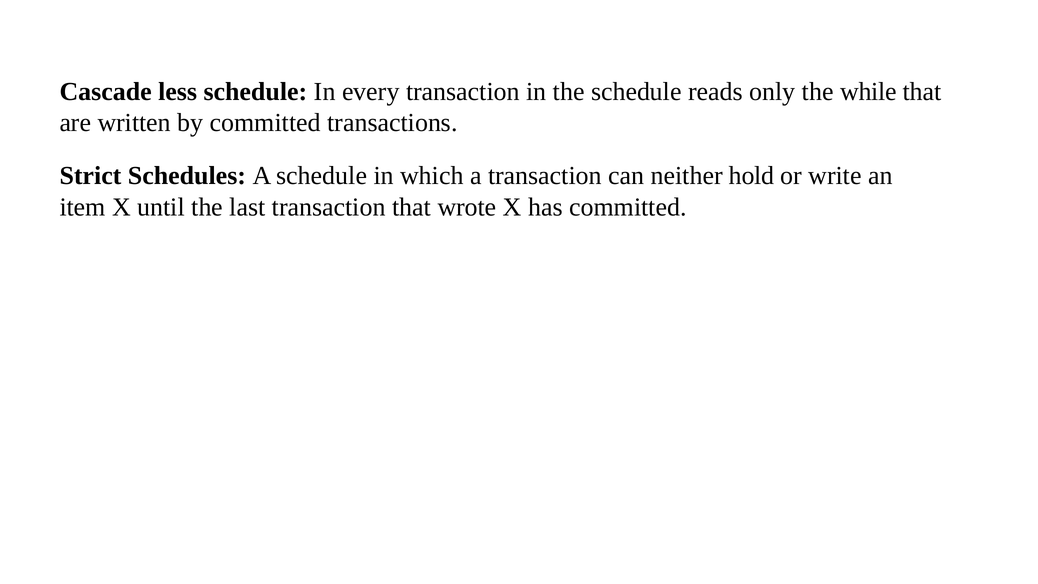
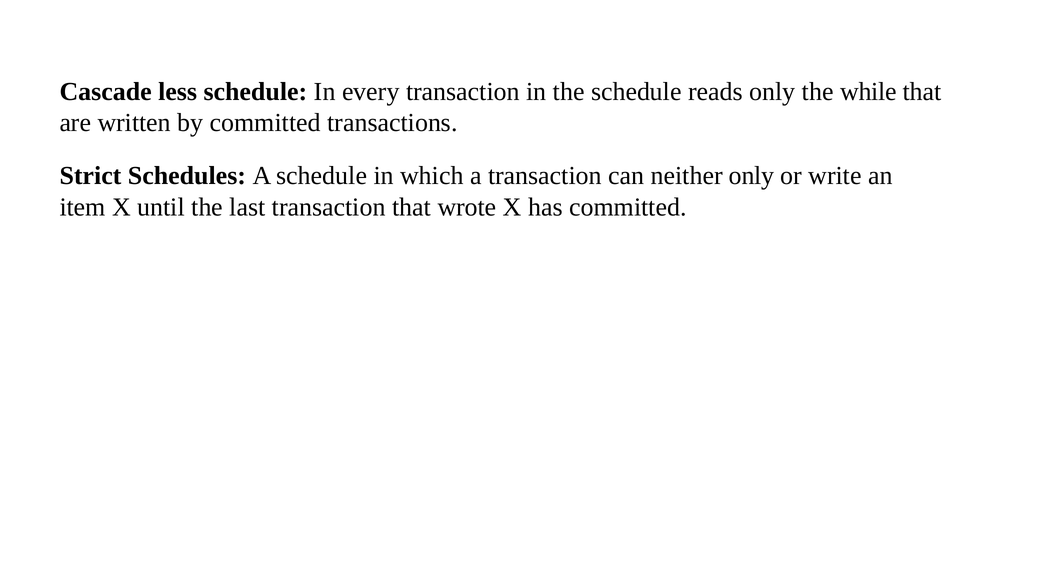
neither hold: hold -> only
